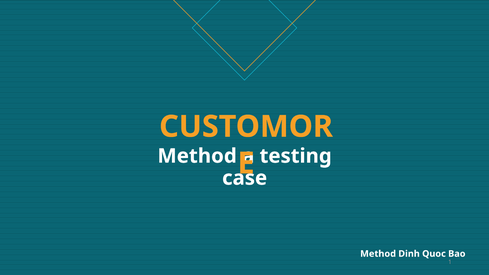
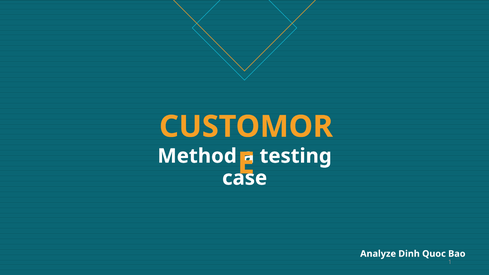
Method at (378, 254): Method -> Analyze
